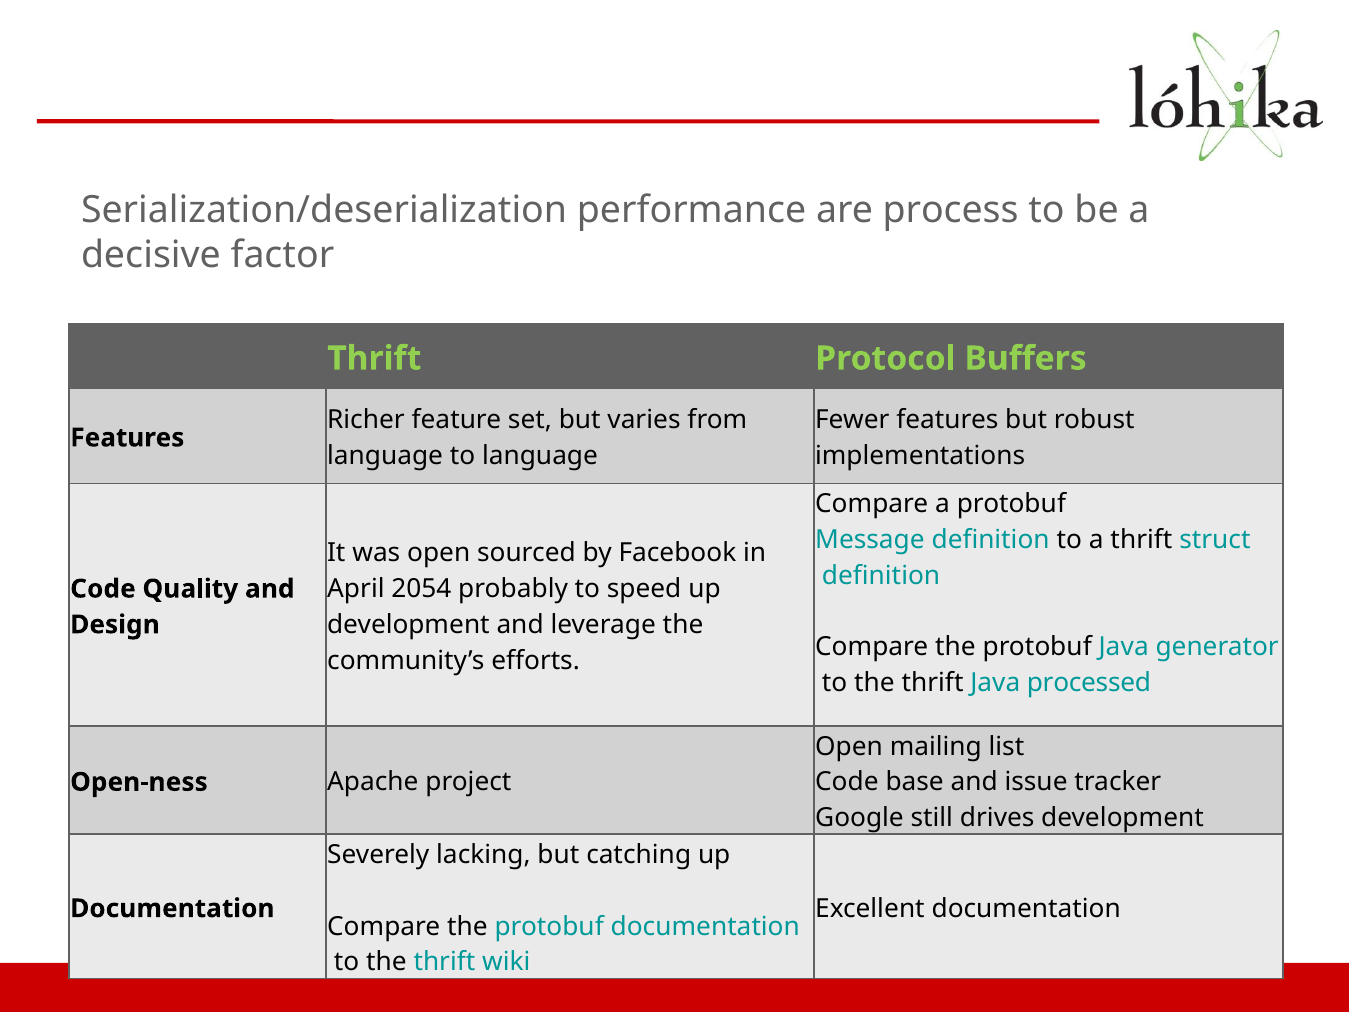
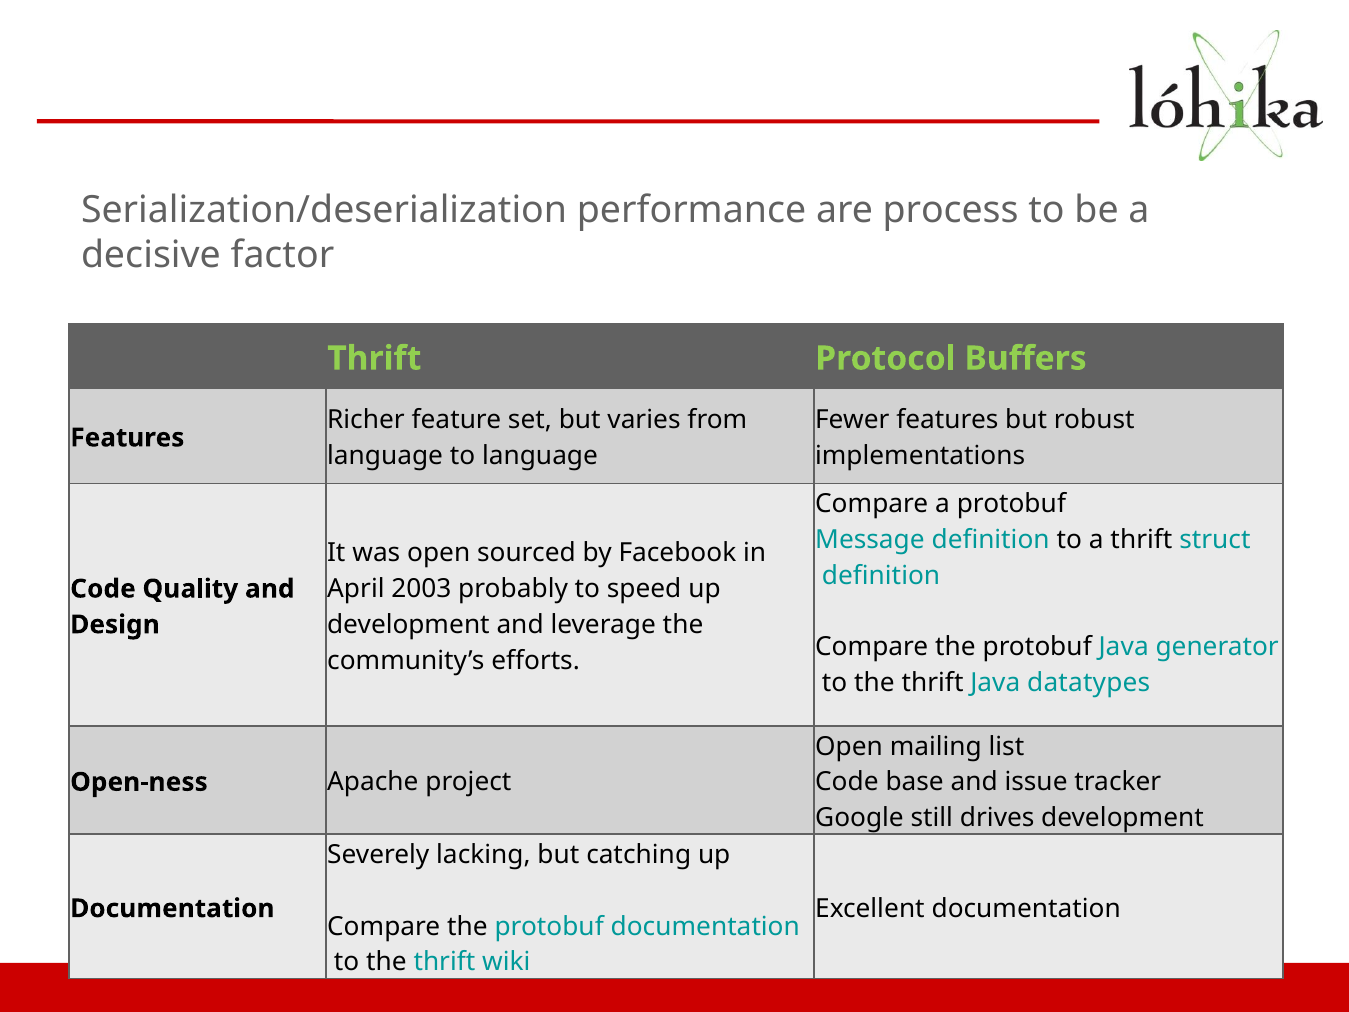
2054: 2054 -> 2003
processed: processed -> datatypes
